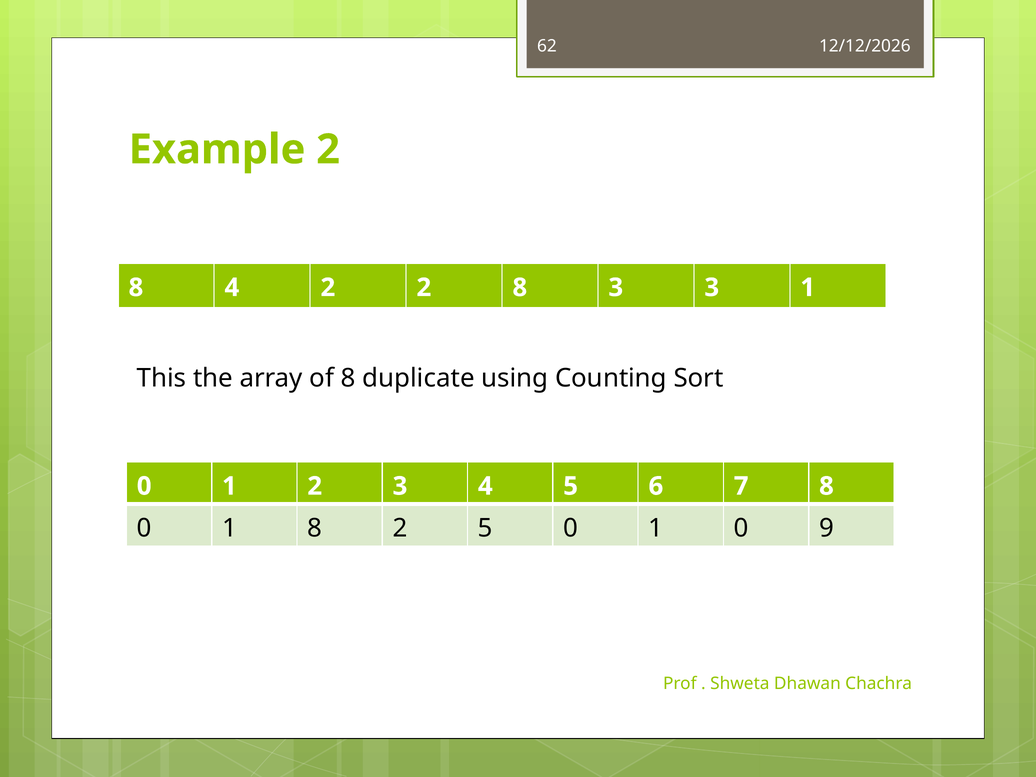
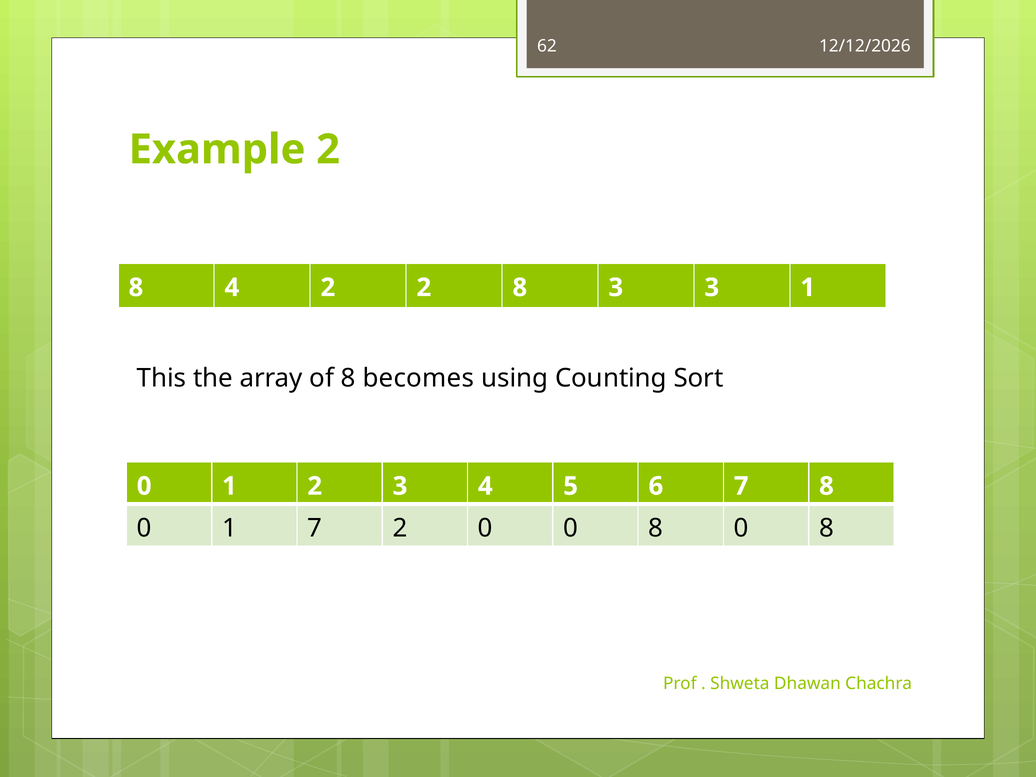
duplicate: duplicate -> becomes
1 8: 8 -> 7
2 5: 5 -> 0
1 at (656, 528): 1 -> 8
9 at (826, 528): 9 -> 8
